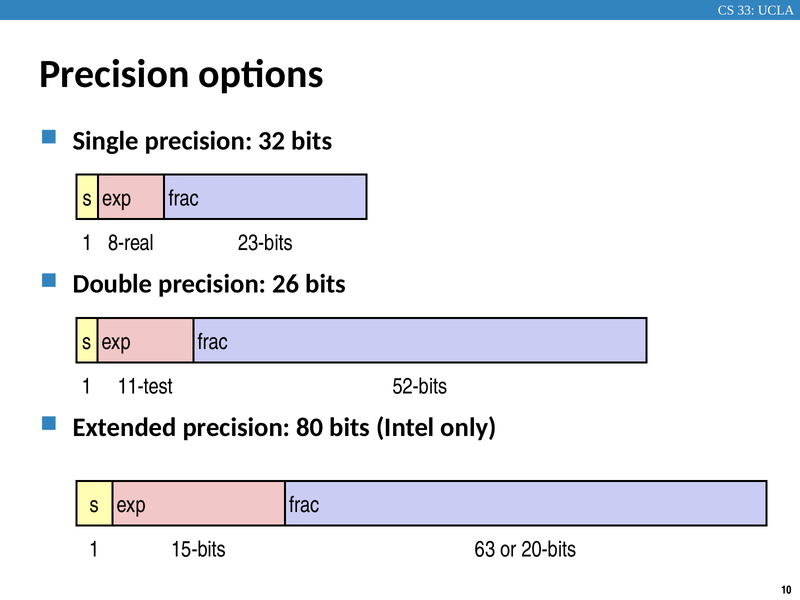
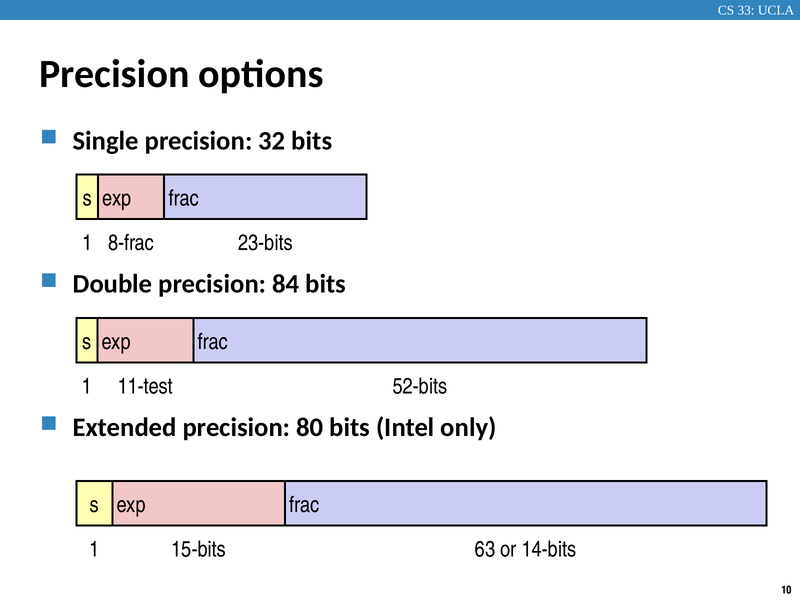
8-real: 8-real -> 8-frac
26: 26 -> 84
20-bits: 20-bits -> 14-bits
